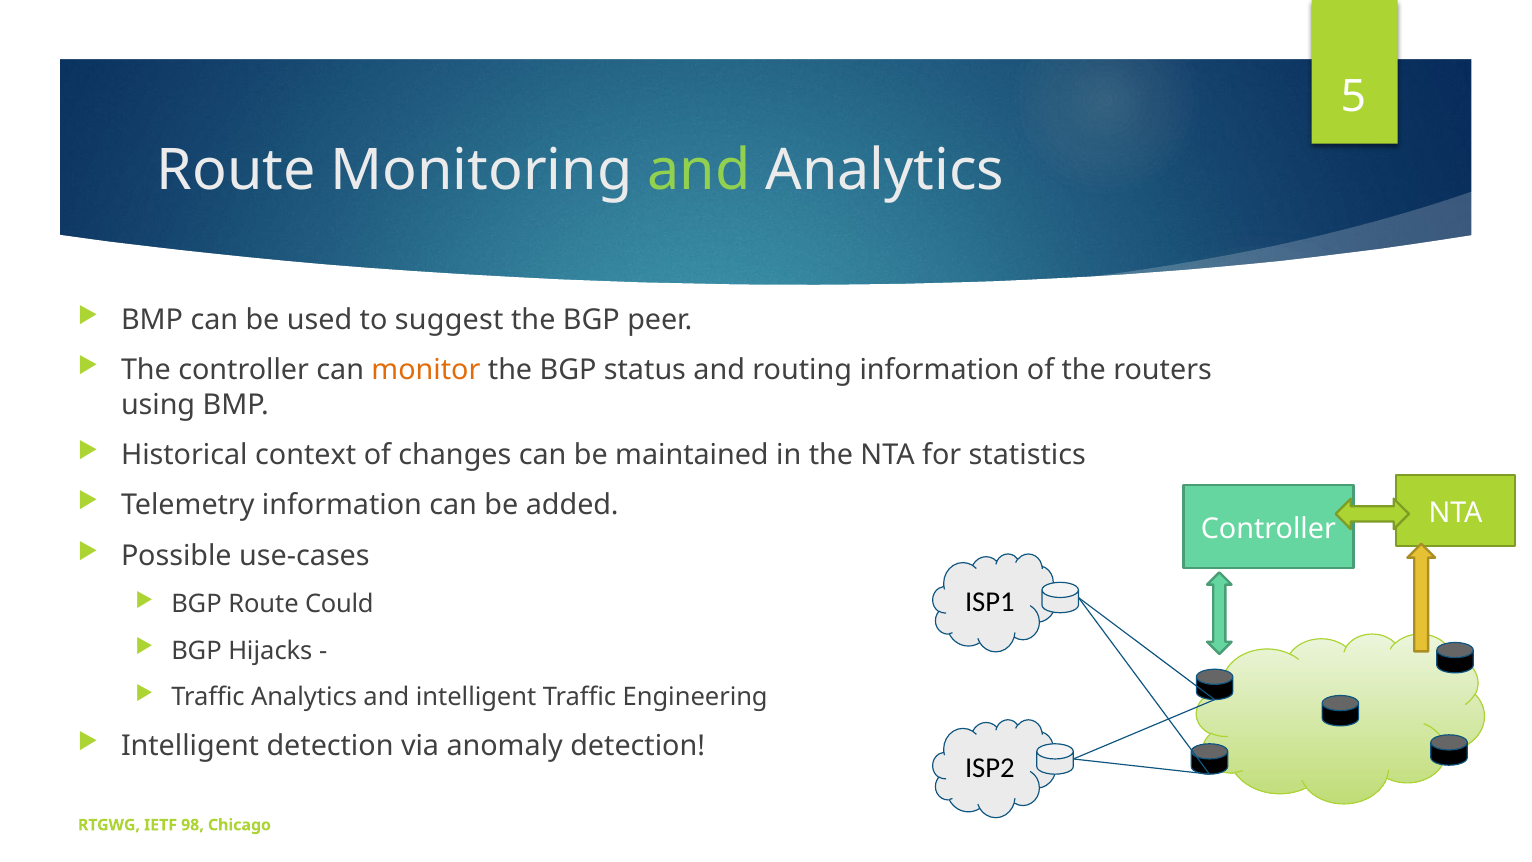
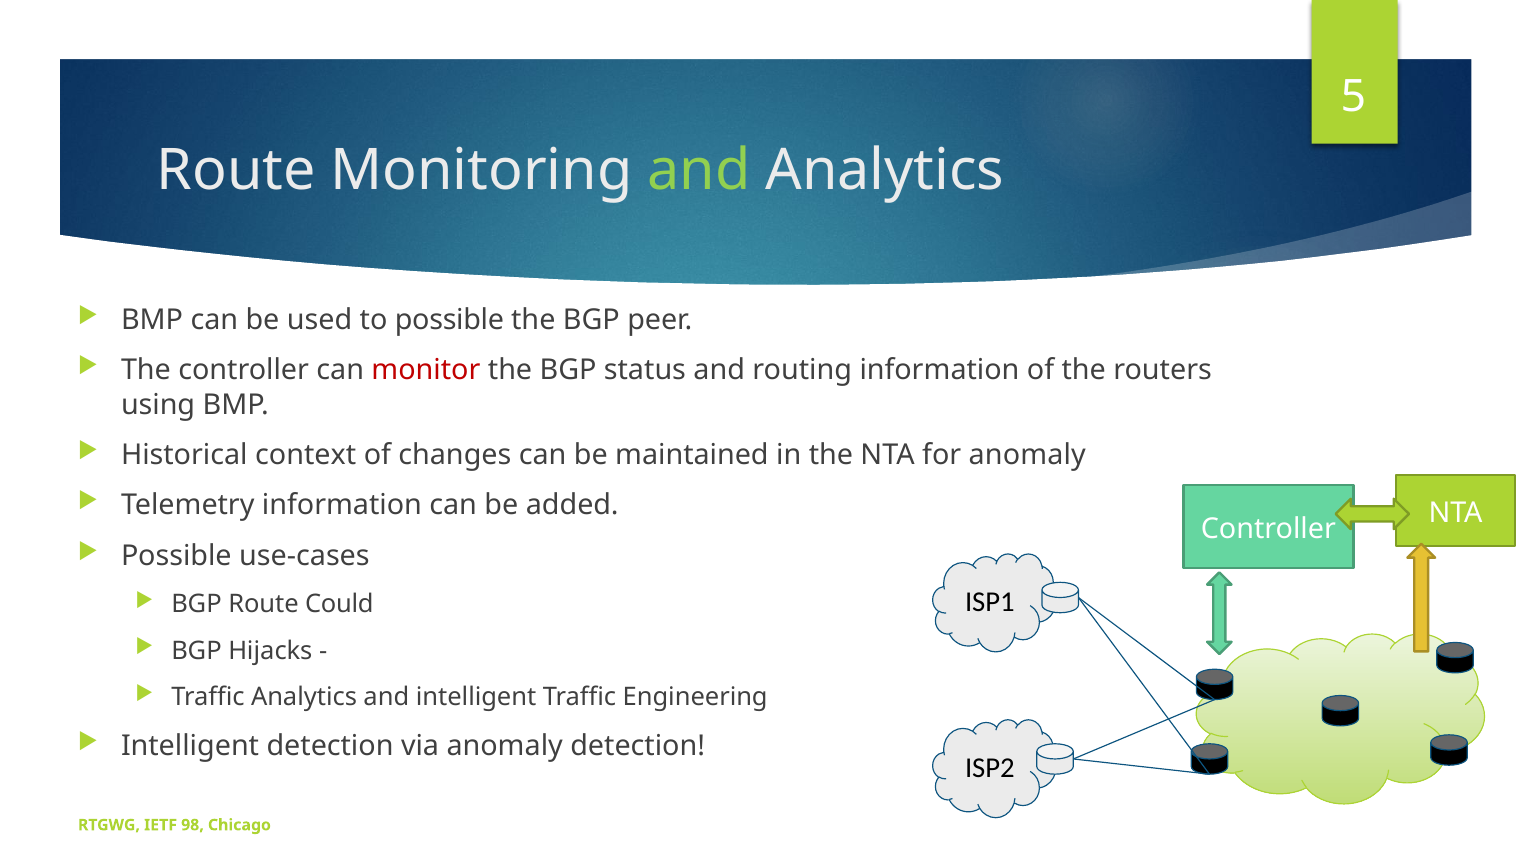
to suggest: suggest -> possible
monitor colour: orange -> red
for statistics: statistics -> anomaly
